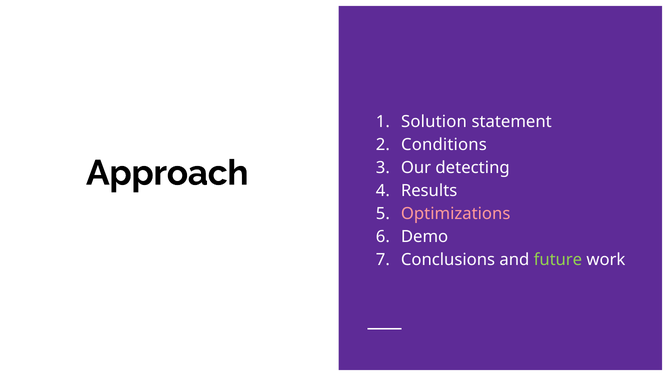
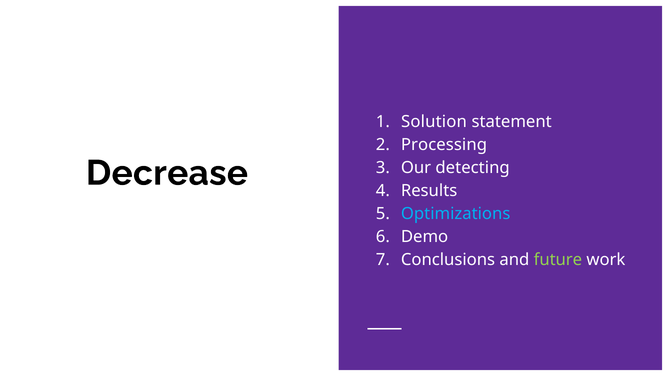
Conditions: Conditions -> Processing
Approach: Approach -> Decrease
Optimizations colour: pink -> light blue
